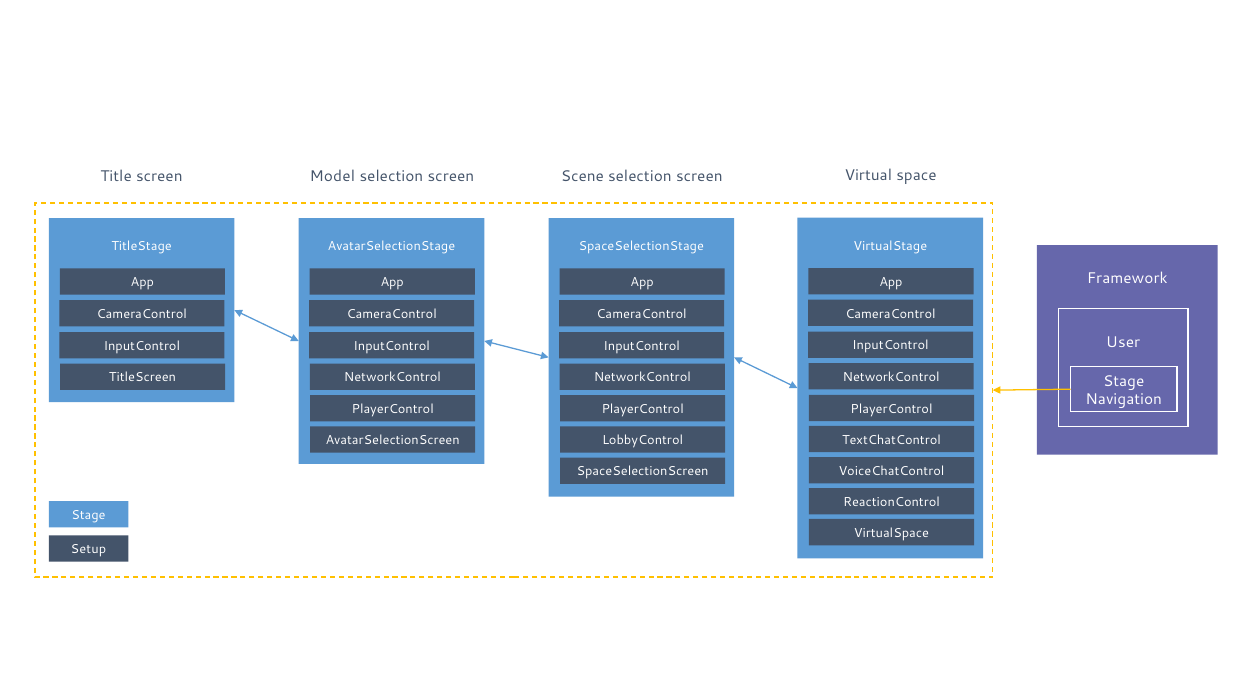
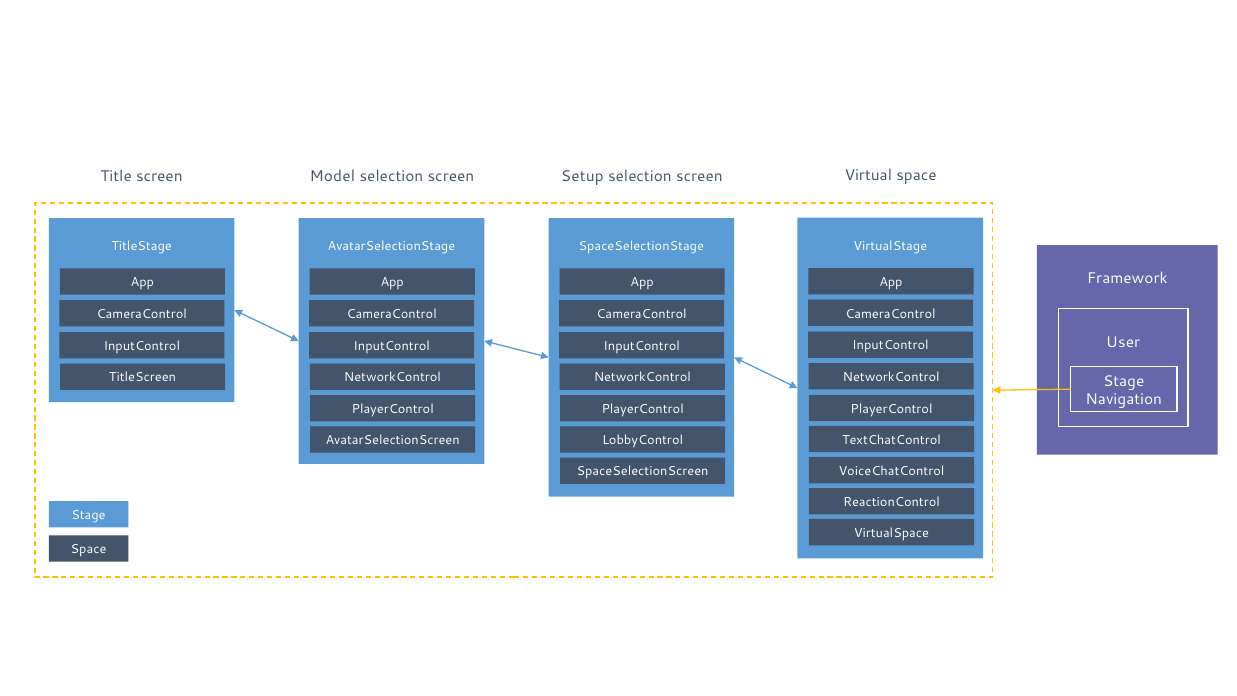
Scene: Scene -> Setup
Setup at (89, 549): Setup -> Space
